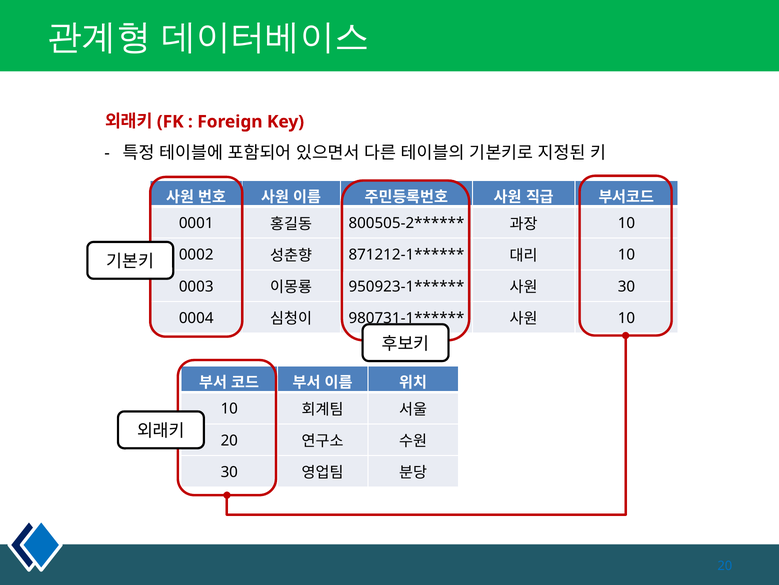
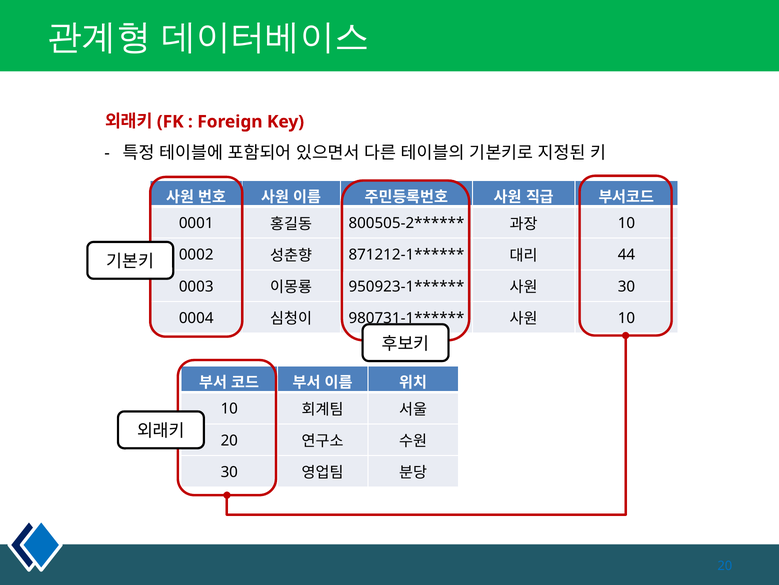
10 at (626, 255): 10 -> 44
